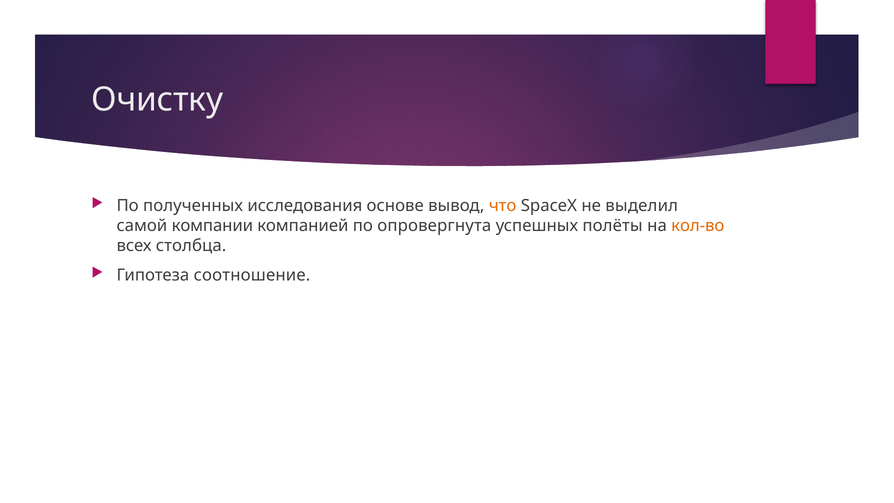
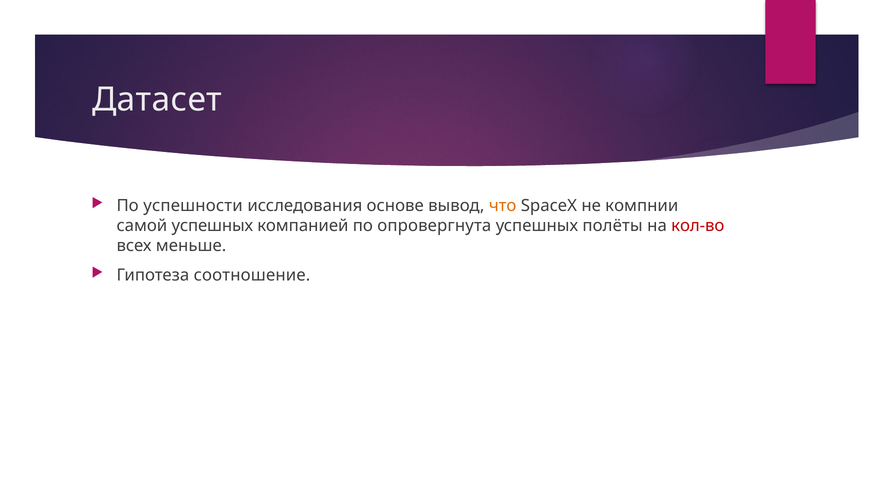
Очистку: Очистку -> Датасет
полученных: полученных -> успешности
выделил: выделил -> компнии
самой компании: компании -> успешных
кол-во colour: orange -> red
столбца: столбца -> меньше
